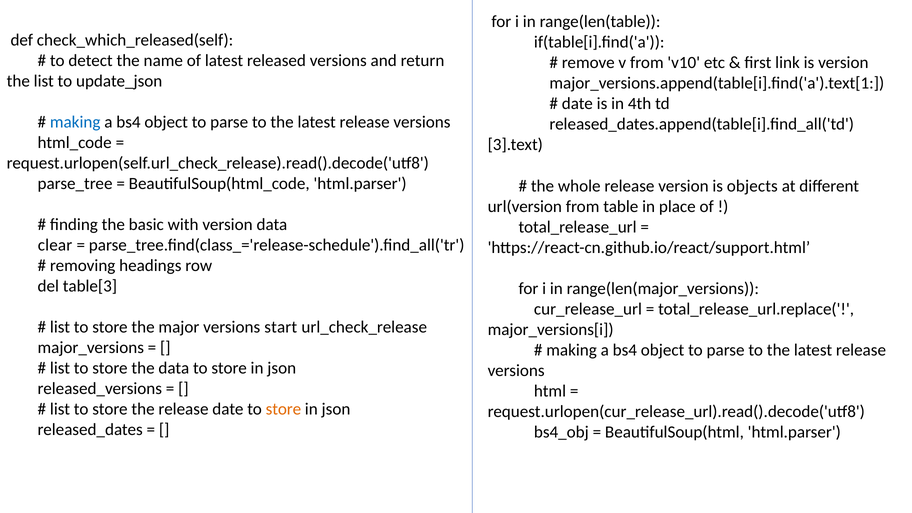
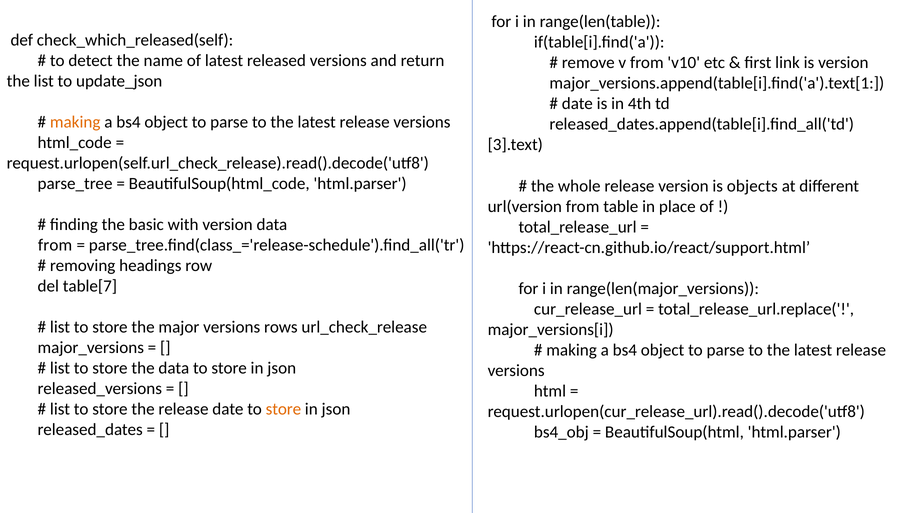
making at (75, 122) colour: blue -> orange
clear at (55, 245): clear -> from
table[3: table[3 -> table[7
start: start -> rows
